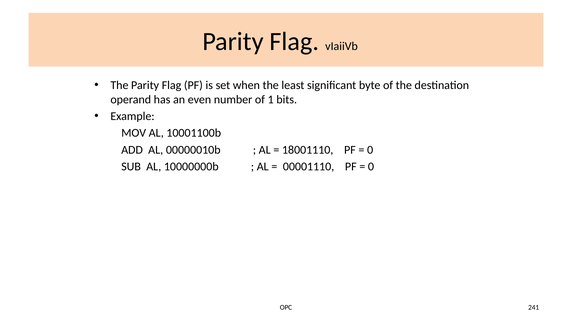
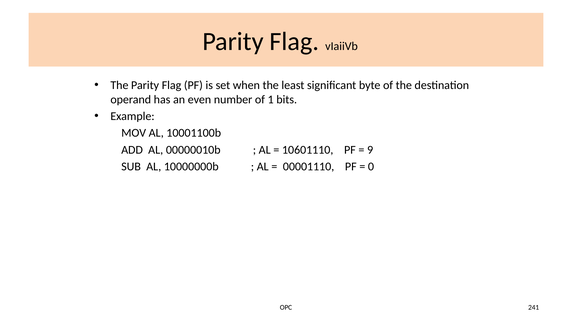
18001110: 18001110 -> 10601110
0 at (370, 150): 0 -> 9
